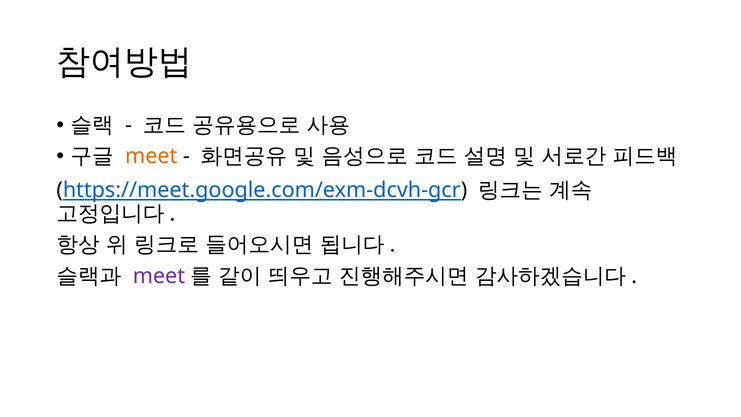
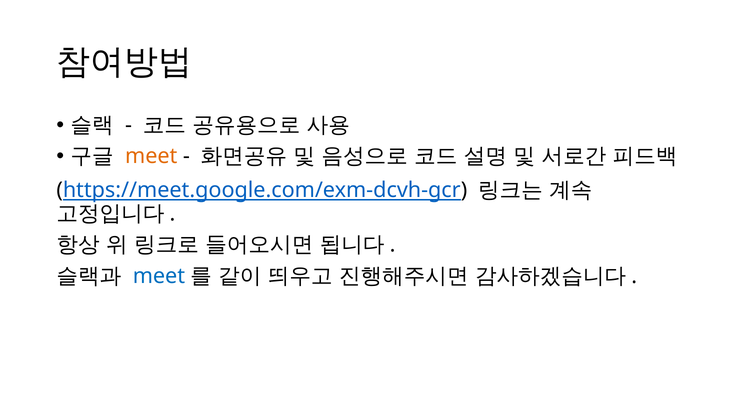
meet at (159, 276) colour: purple -> blue
